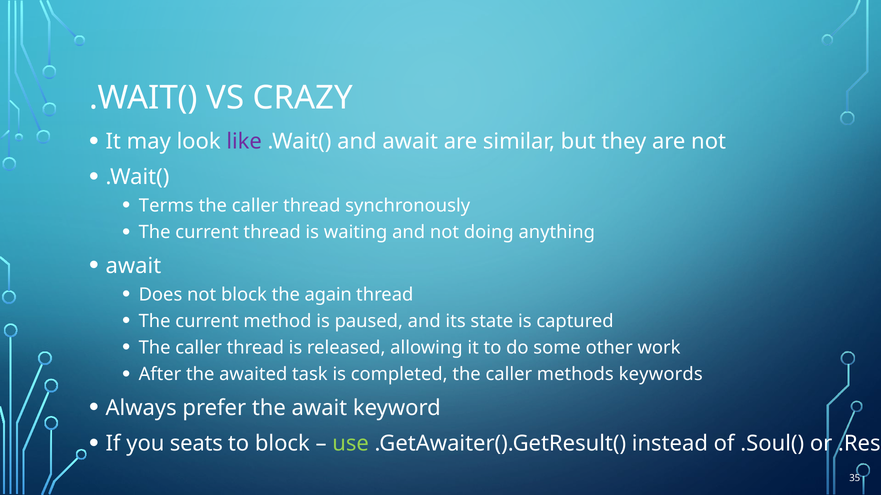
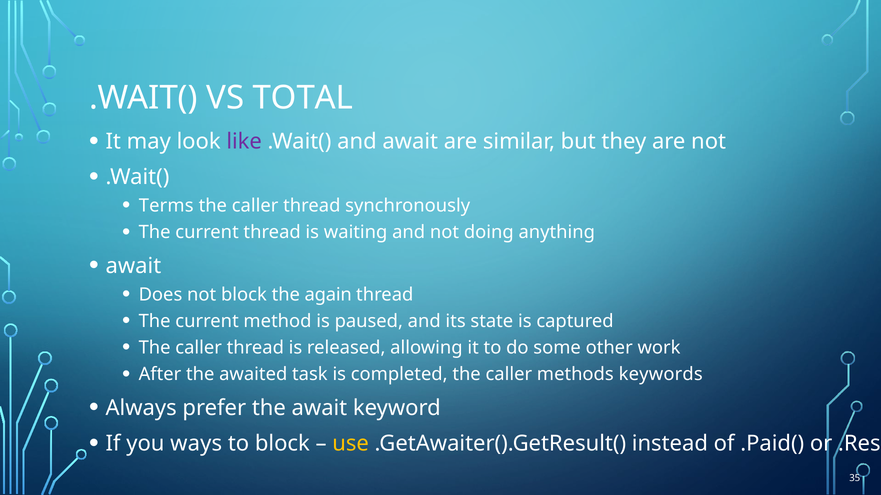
CRAZY: CRAZY -> TOTAL
seats: seats -> ways
use colour: light green -> yellow
.Soul(: .Soul( -> .Paid(
